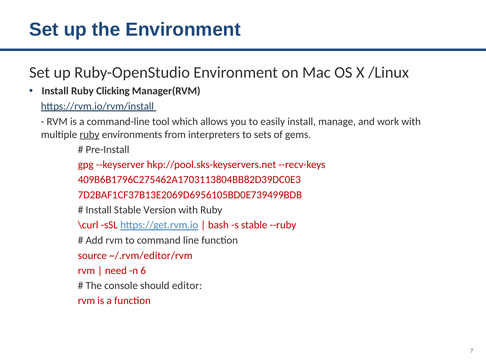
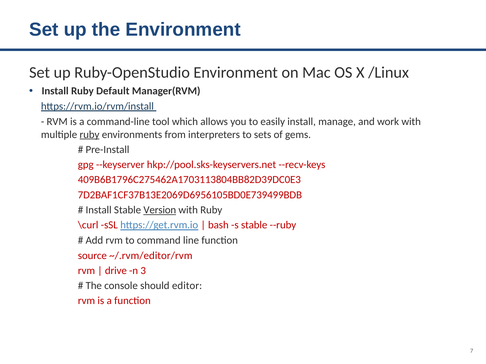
Clicking: Clicking -> Default
Version underline: none -> present
need: need -> drive
6: 6 -> 3
